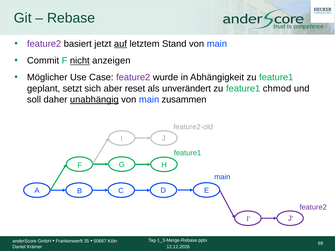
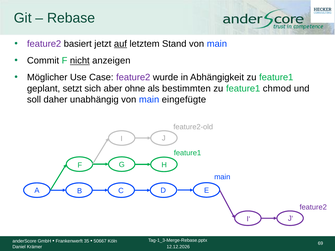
reset: reset -> ohne
unverändert: unverändert -> bestimmten
unabhängig underline: present -> none
zusammen: zusammen -> eingefügte
